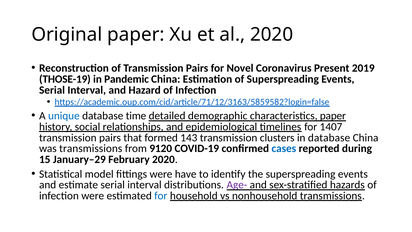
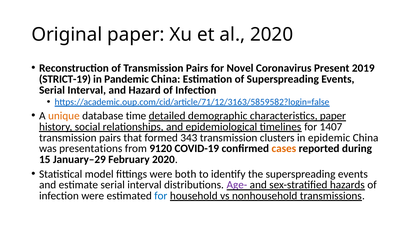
THOSE-19: THOSE-19 -> STRICT-19
unique colour: blue -> orange
143: 143 -> 343
in database: database -> epidemic
was transmissions: transmissions -> presentations
cases colour: blue -> orange
have: have -> both
